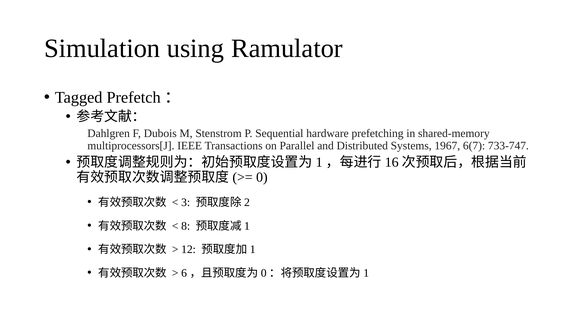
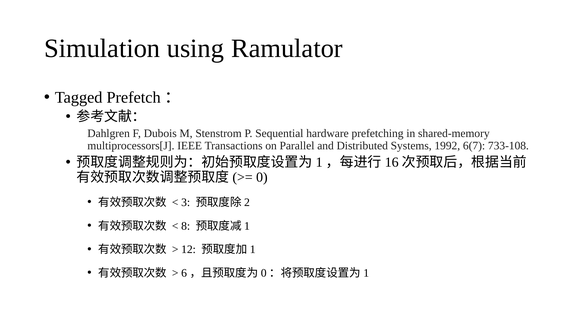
1967: 1967 -> 1992
733-747: 733-747 -> 733-108
